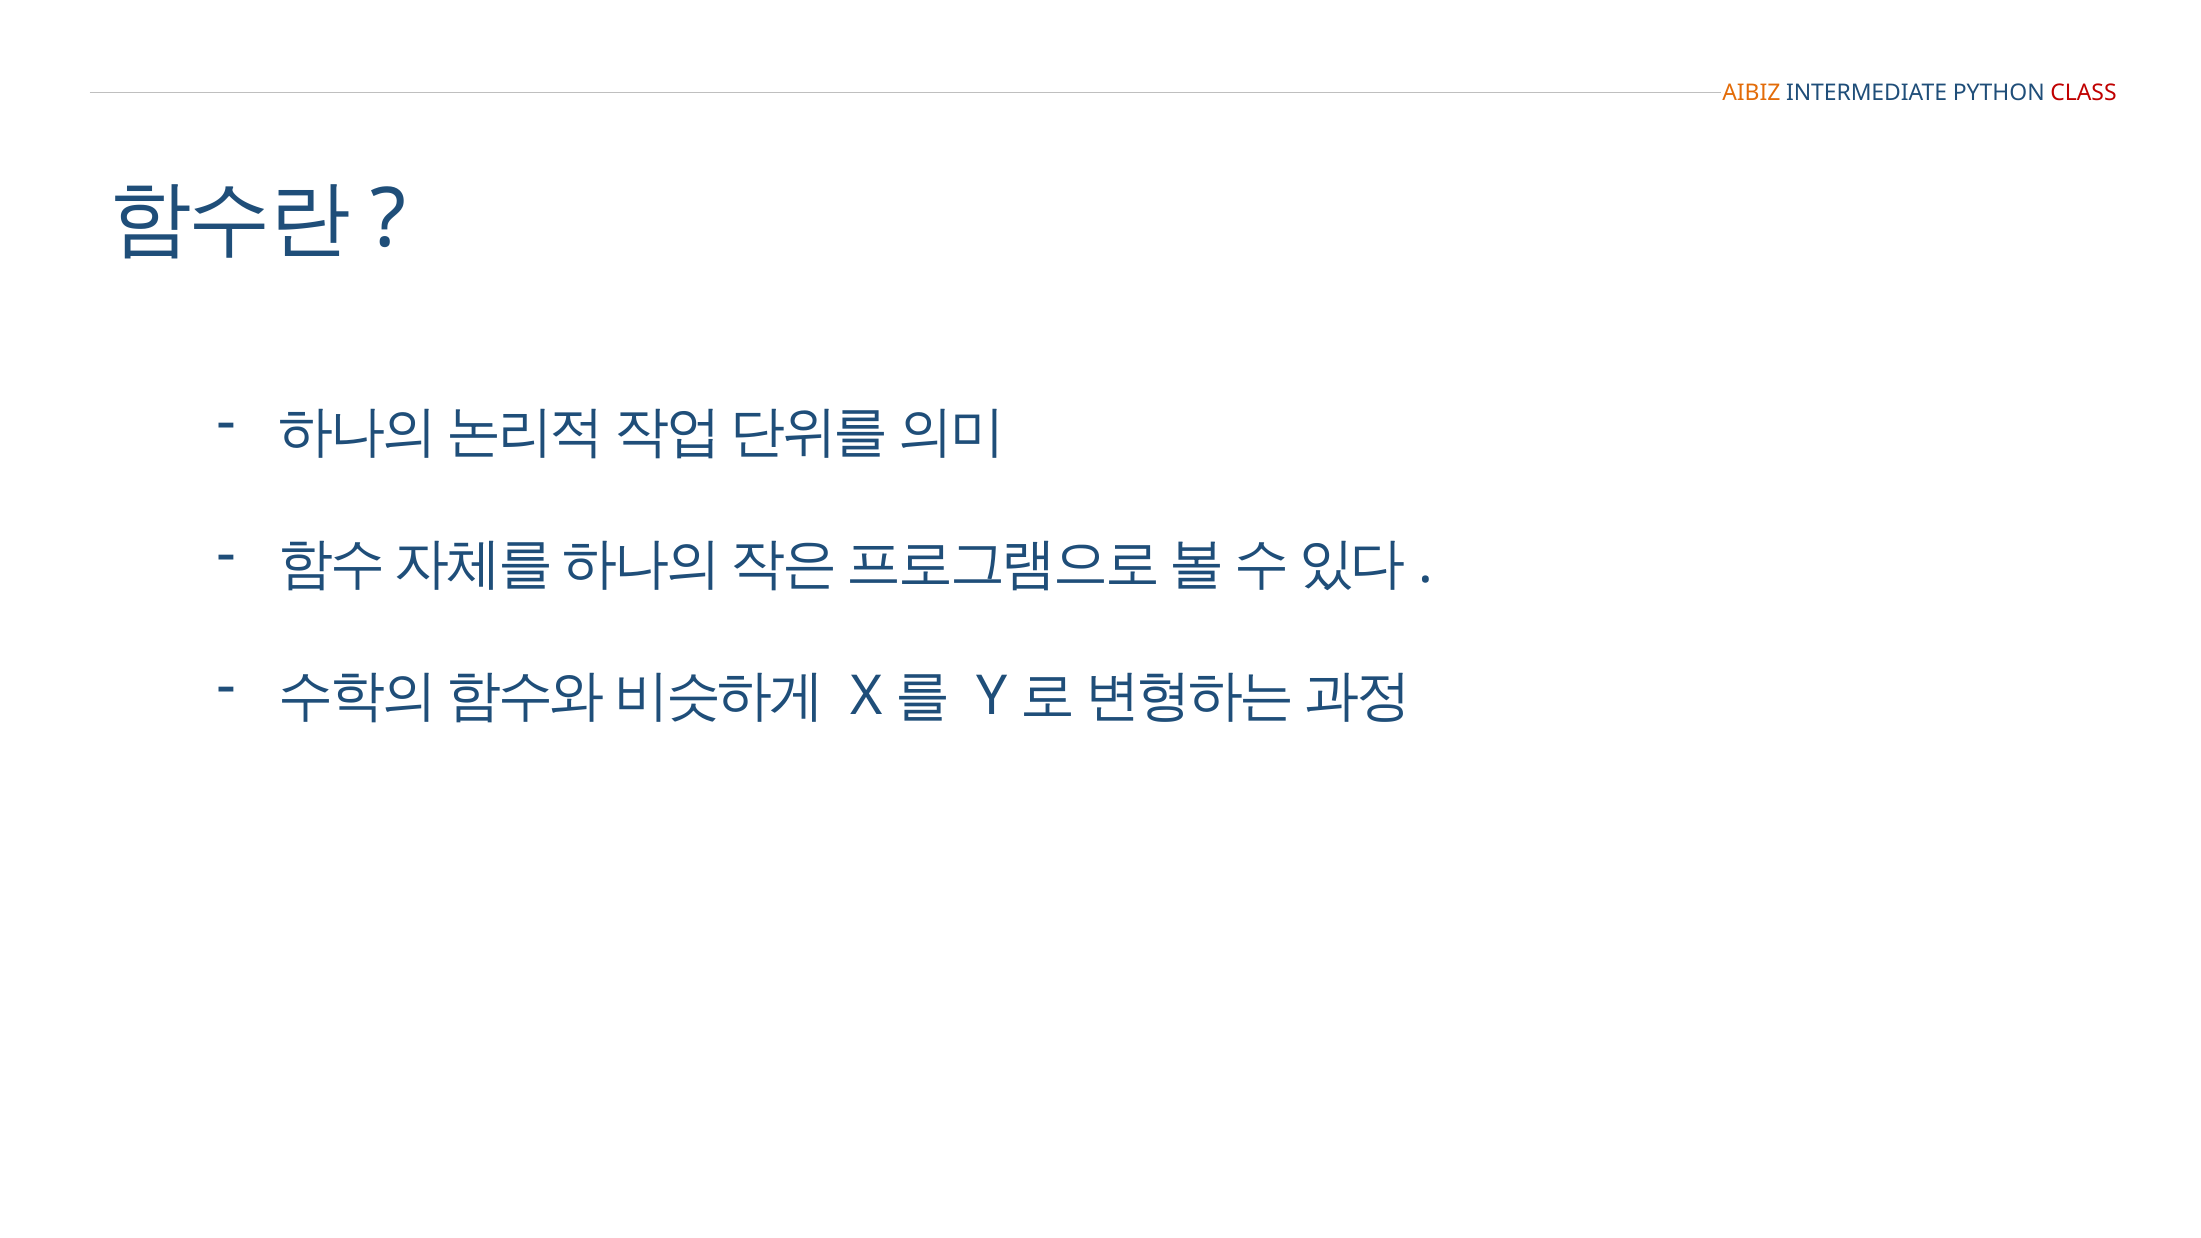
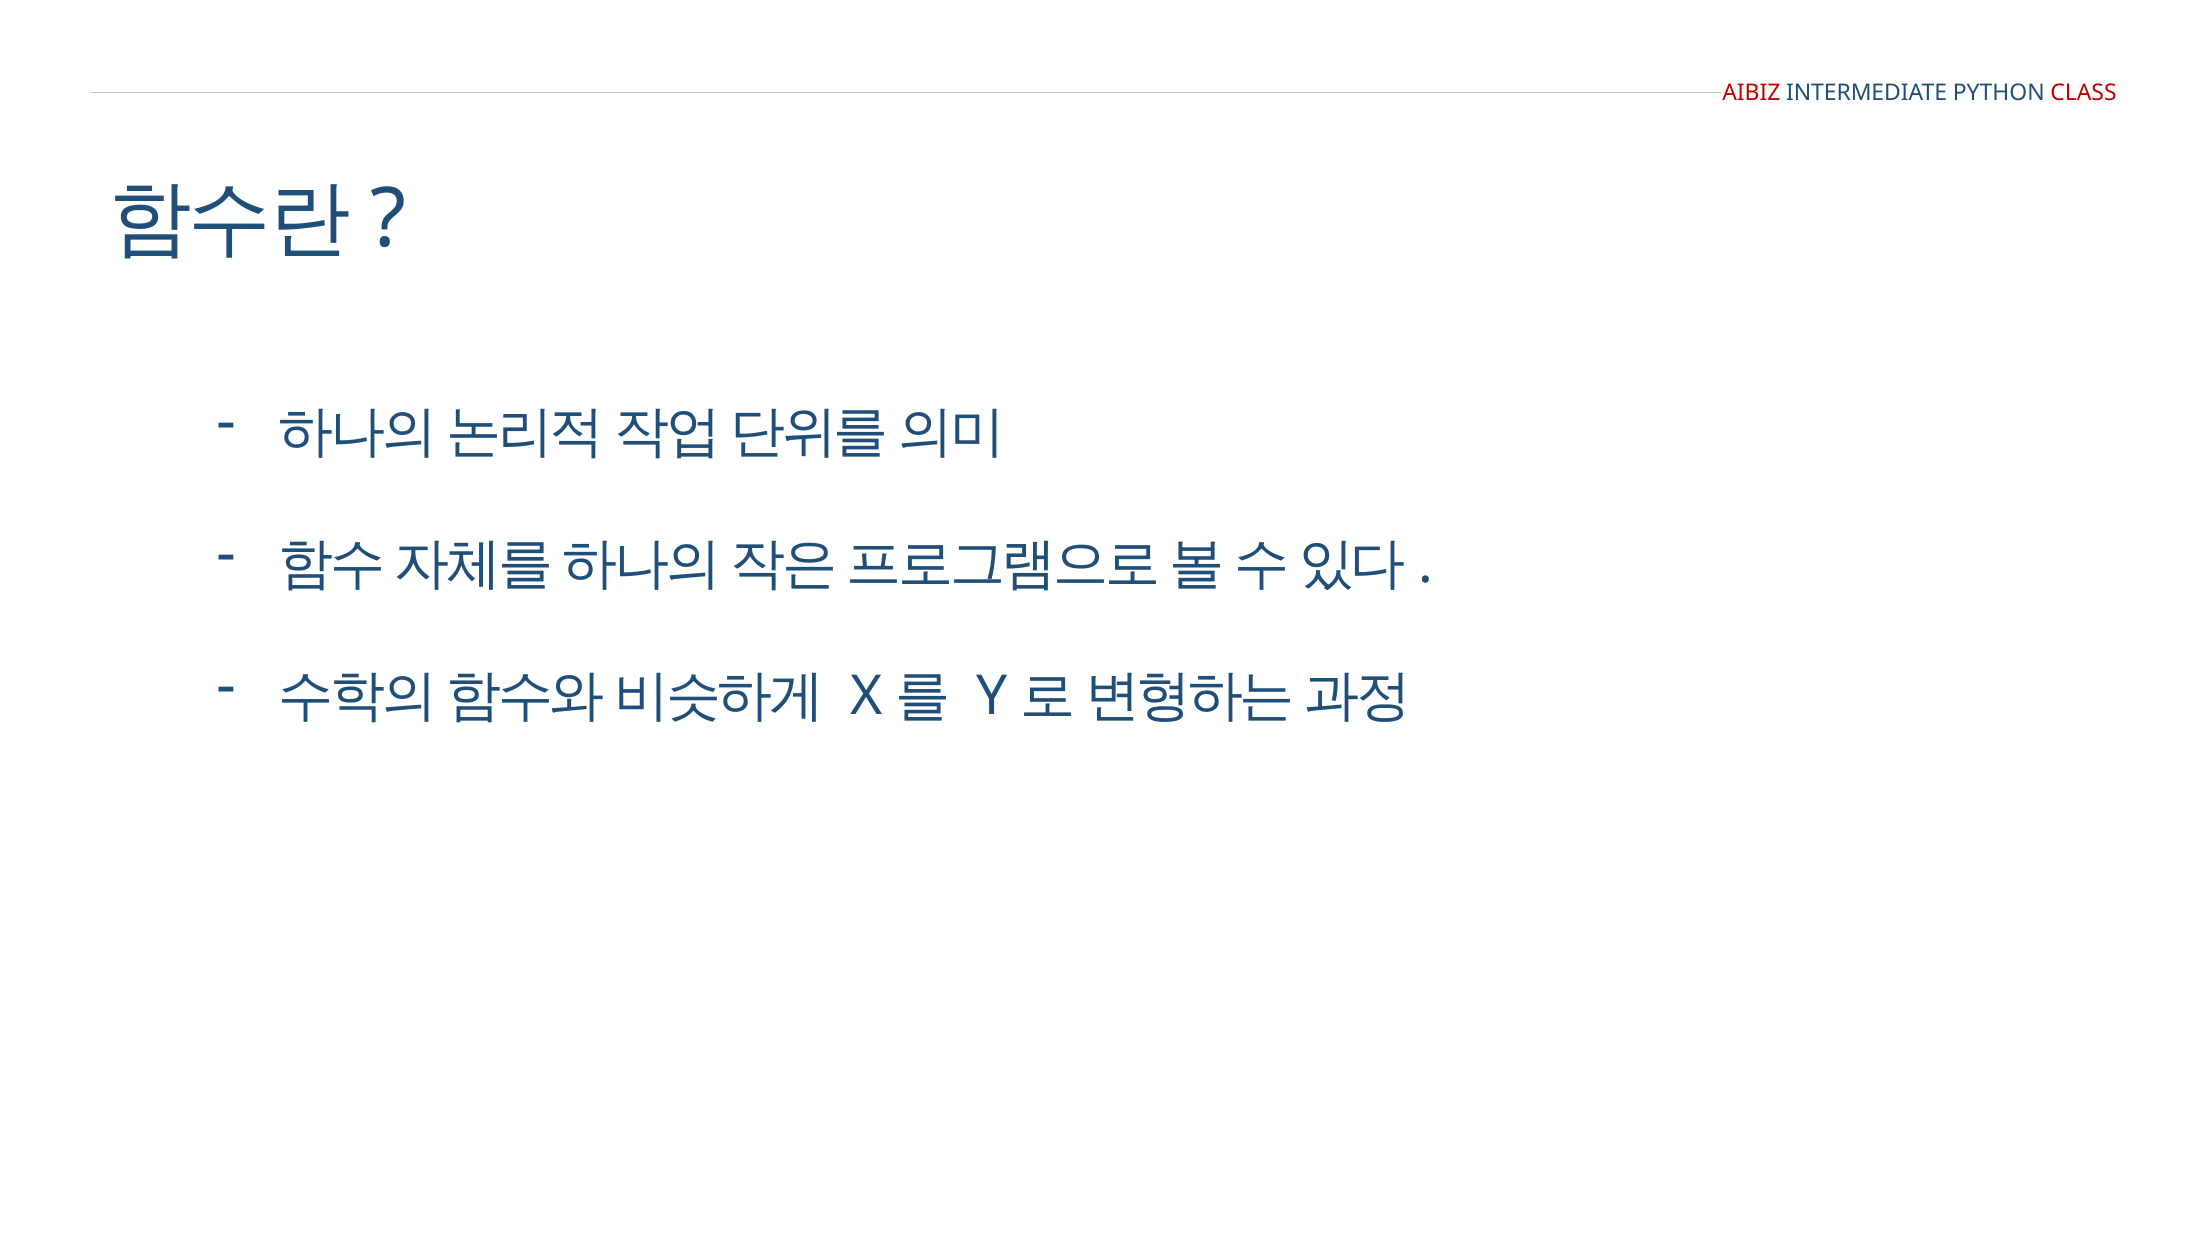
AIBIZ colour: orange -> red
